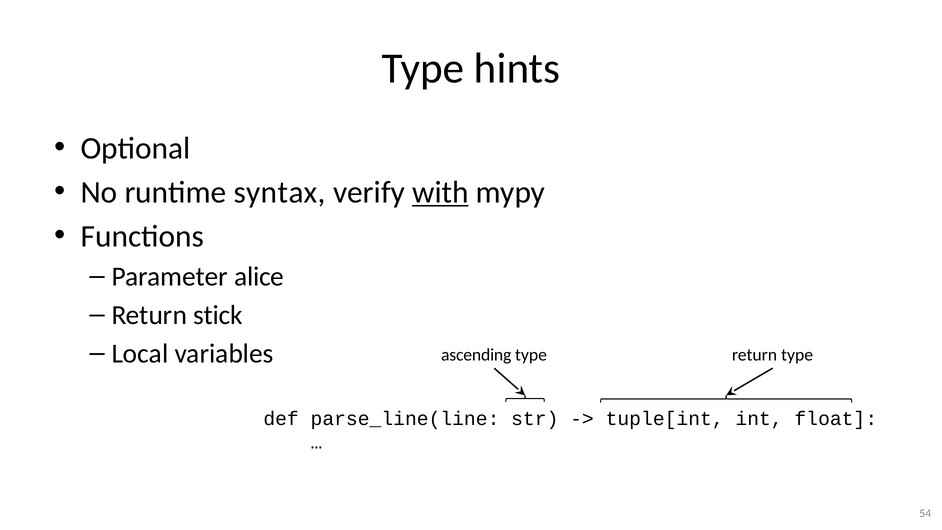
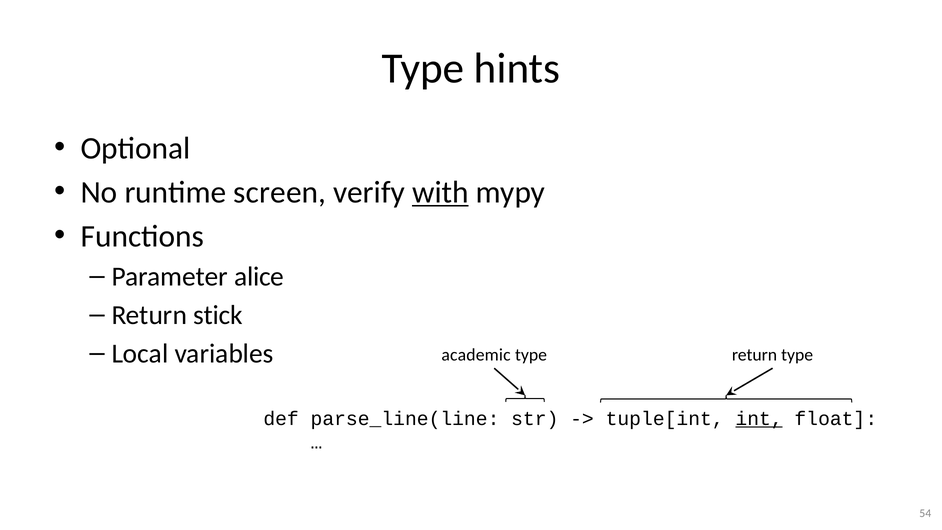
syntax: syntax -> screen
ascending: ascending -> academic
int underline: none -> present
